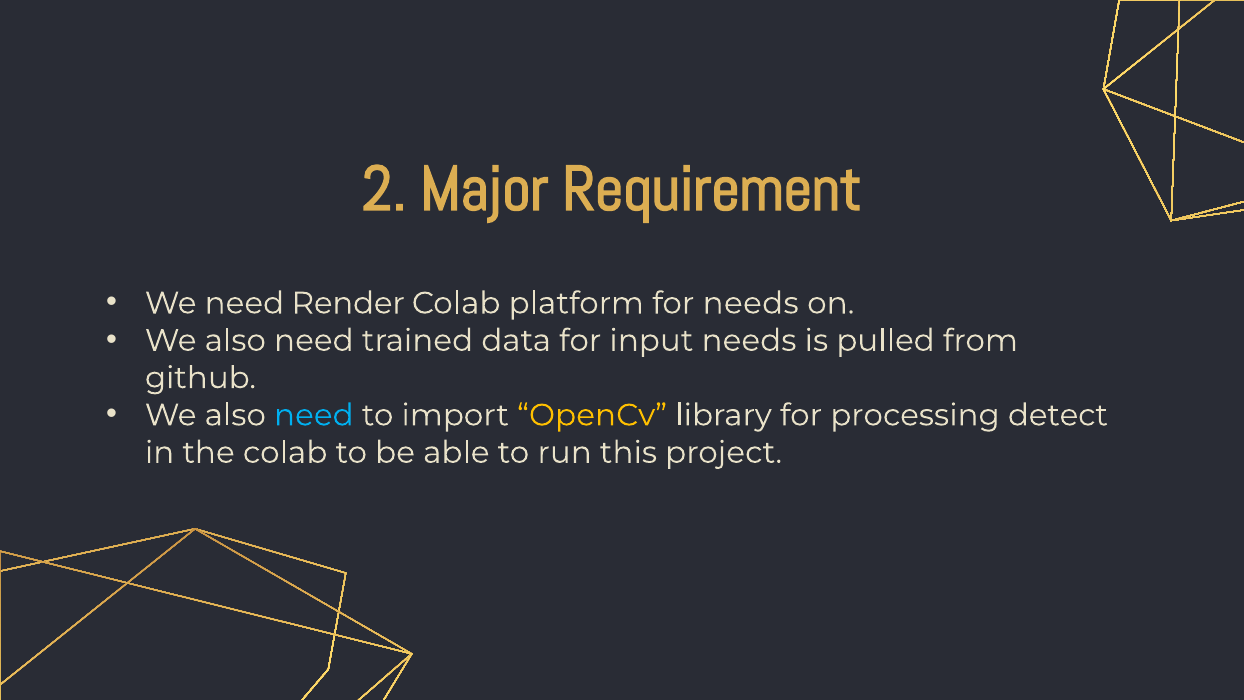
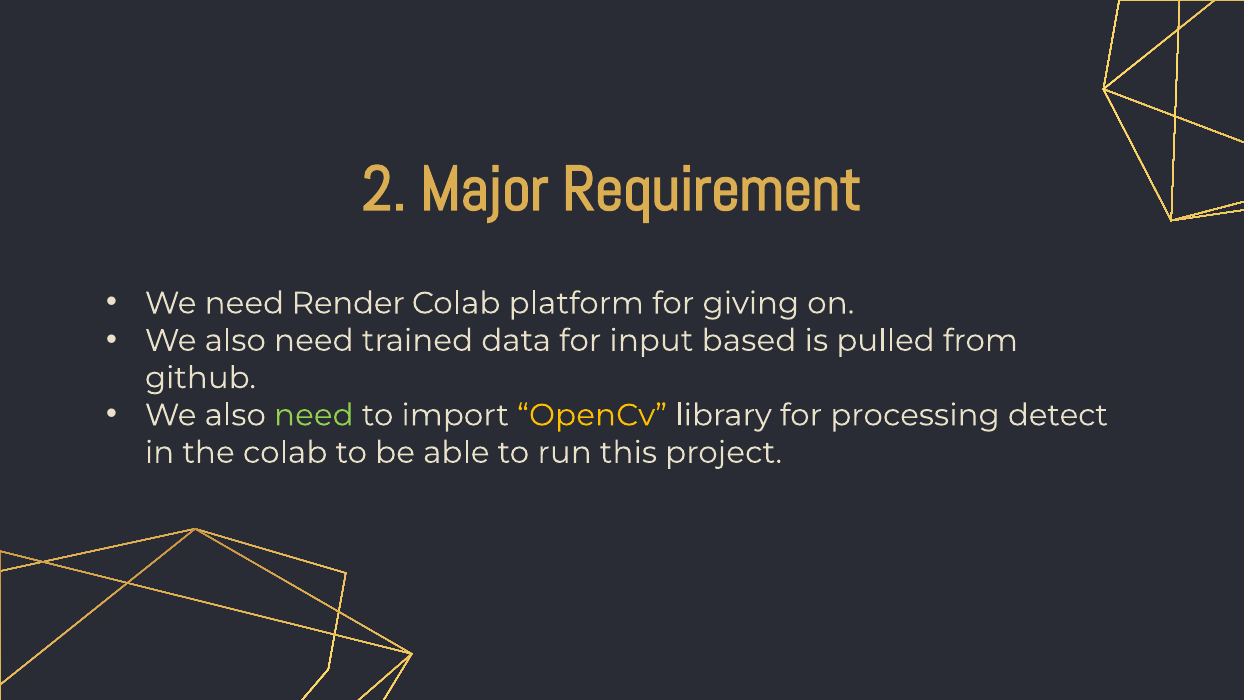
for needs: needs -> giving
input needs: needs -> based
need at (314, 415) colour: light blue -> light green
